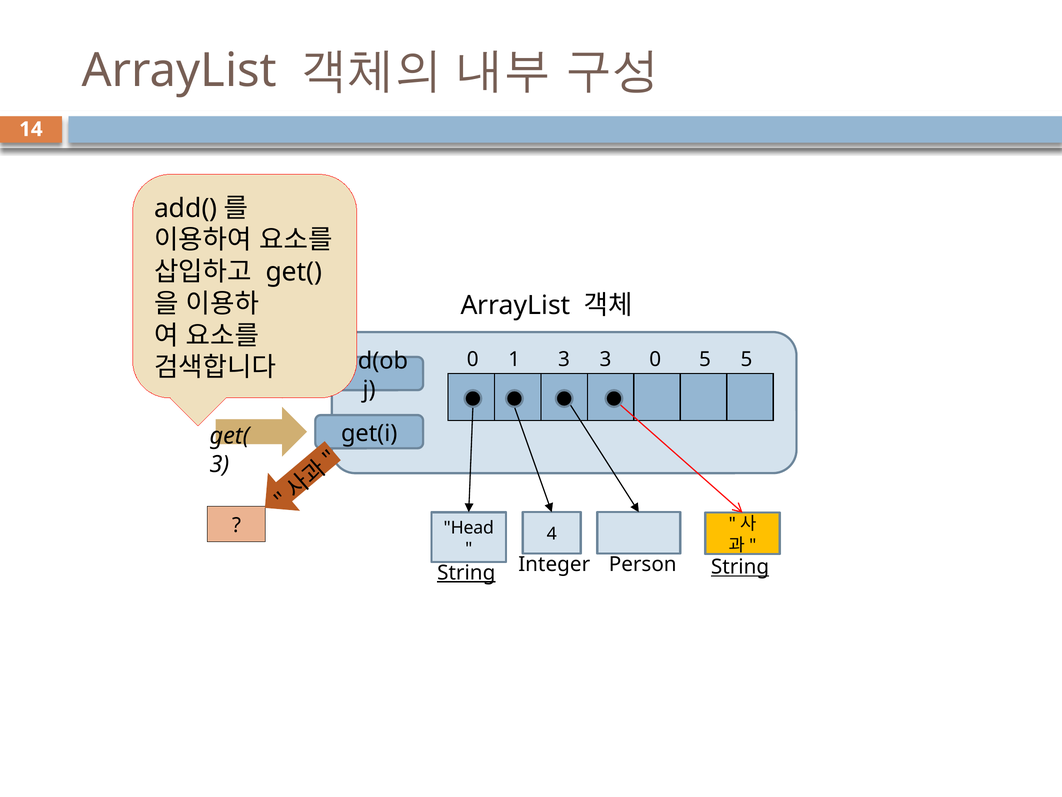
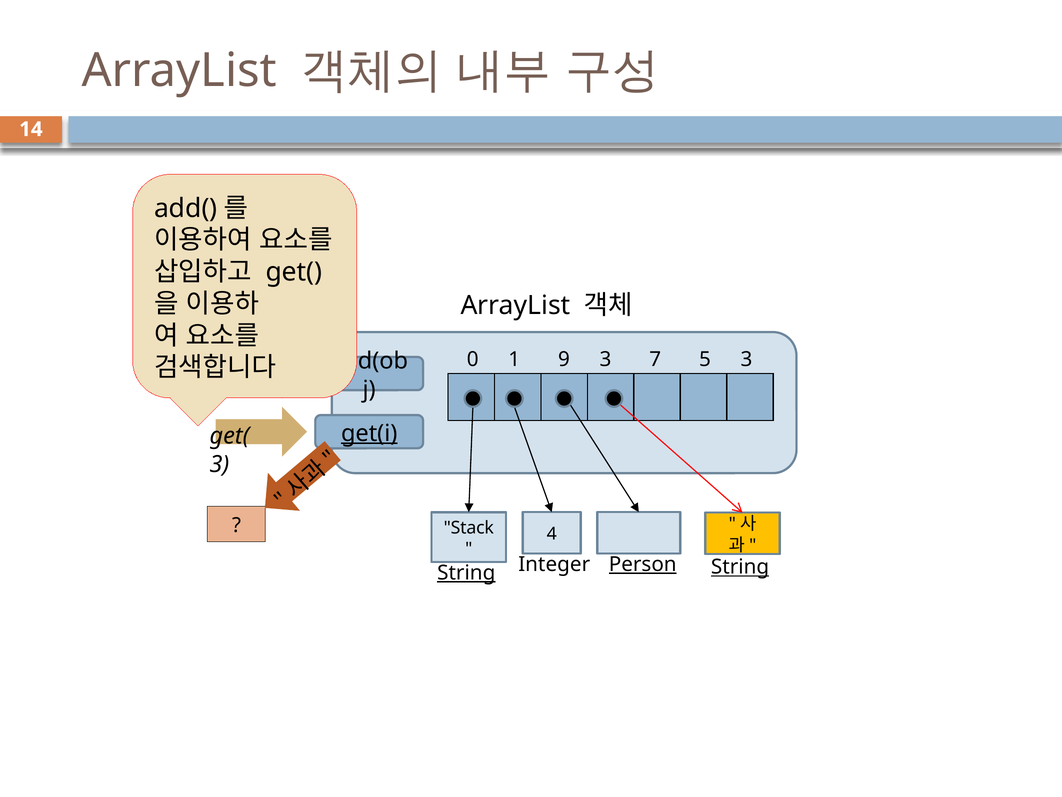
1 3: 3 -> 9
0 at (655, 359): 0 -> 7
5 5: 5 -> 3
get(i underline: none -> present
Head: Head -> Stack
Person underline: none -> present
